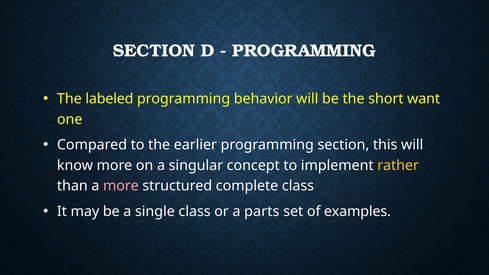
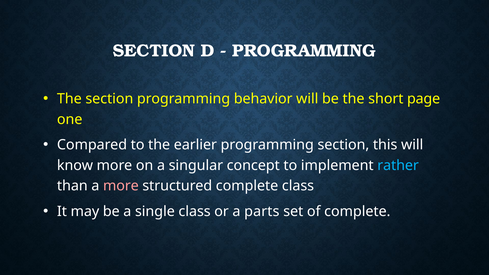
The labeled: labeled -> section
want: want -> page
rather colour: yellow -> light blue
of examples: examples -> complete
